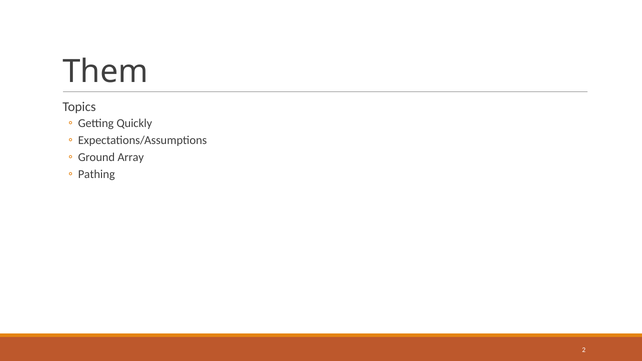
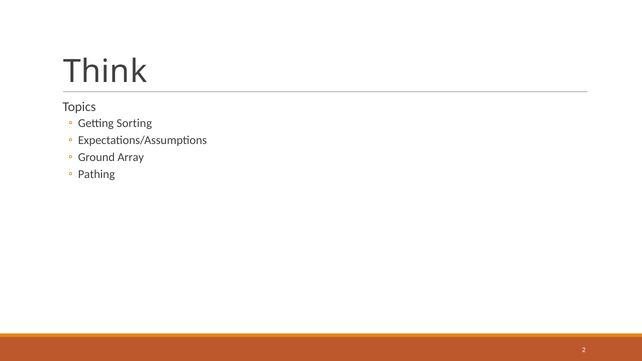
Them: Them -> Think
Quickly: Quickly -> Sorting
